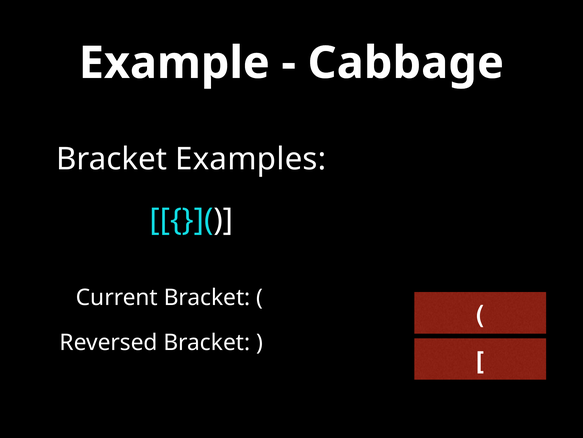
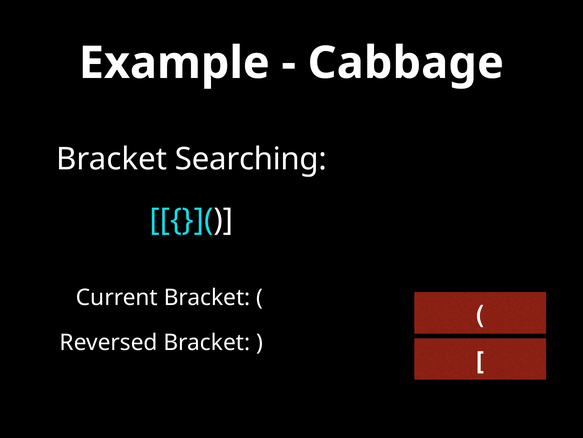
Examples: Examples -> Searching
